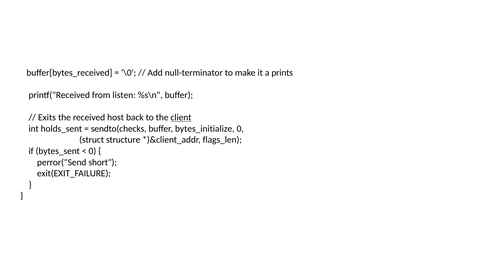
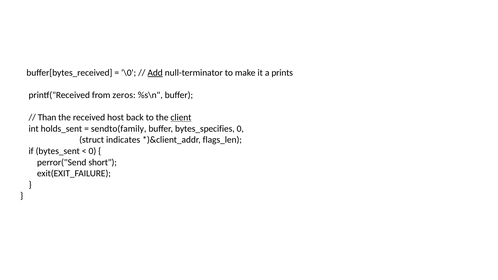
Add underline: none -> present
listen: listen -> zeros
Exits: Exits -> Than
sendto(checks: sendto(checks -> sendto(family
bytes_initialize: bytes_initialize -> bytes_specifies
structure: structure -> indicates
